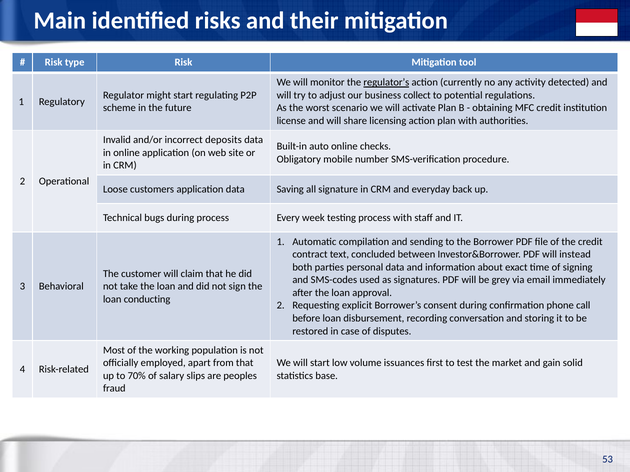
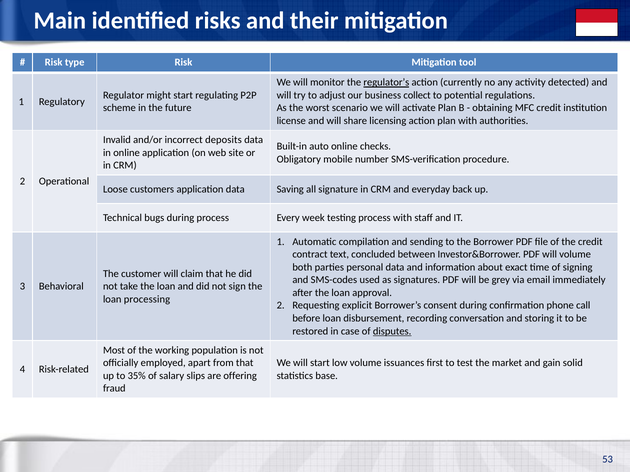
will instead: instead -> volume
conducting: conducting -> processing
disputes underline: none -> present
70%: 70% -> 35%
peoples: peoples -> offering
